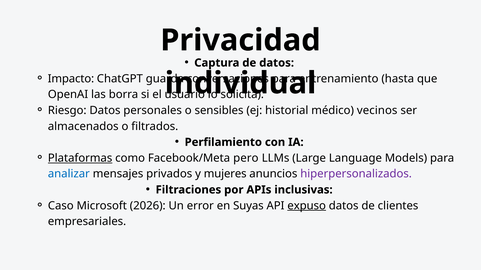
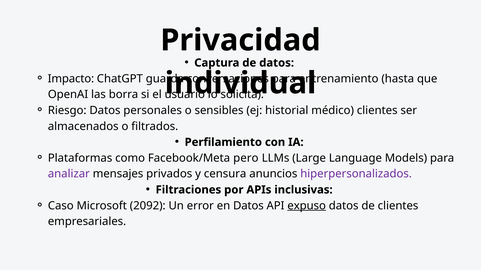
médico vecinos: vecinos -> clientes
Plataformas underline: present -> none
analizar colour: blue -> purple
mujeres: mujeres -> censura
2026: 2026 -> 2092
en Suyas: Suyas -> Datos
